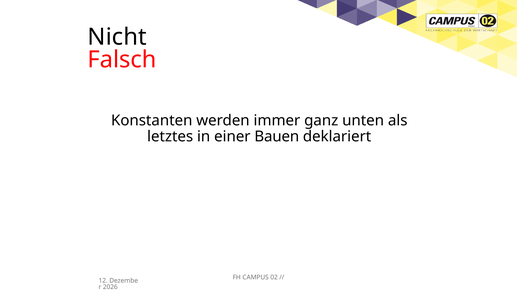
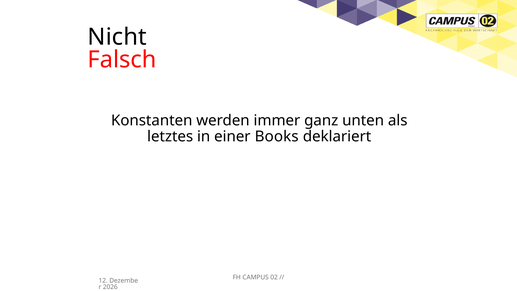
Bauen: Bauen -> Books
